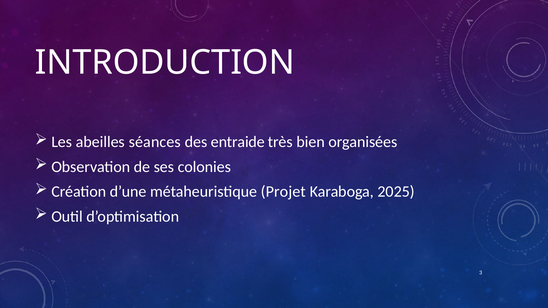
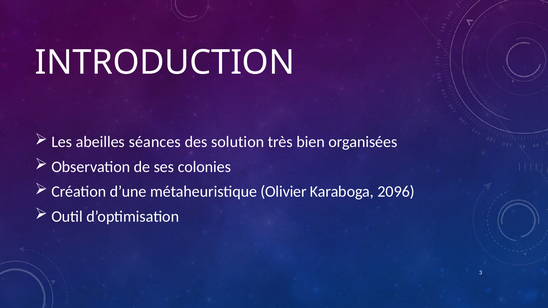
entraide: entraide -> solution
Projet: Projet -> Olivier
2025: 2025 -> 2096
